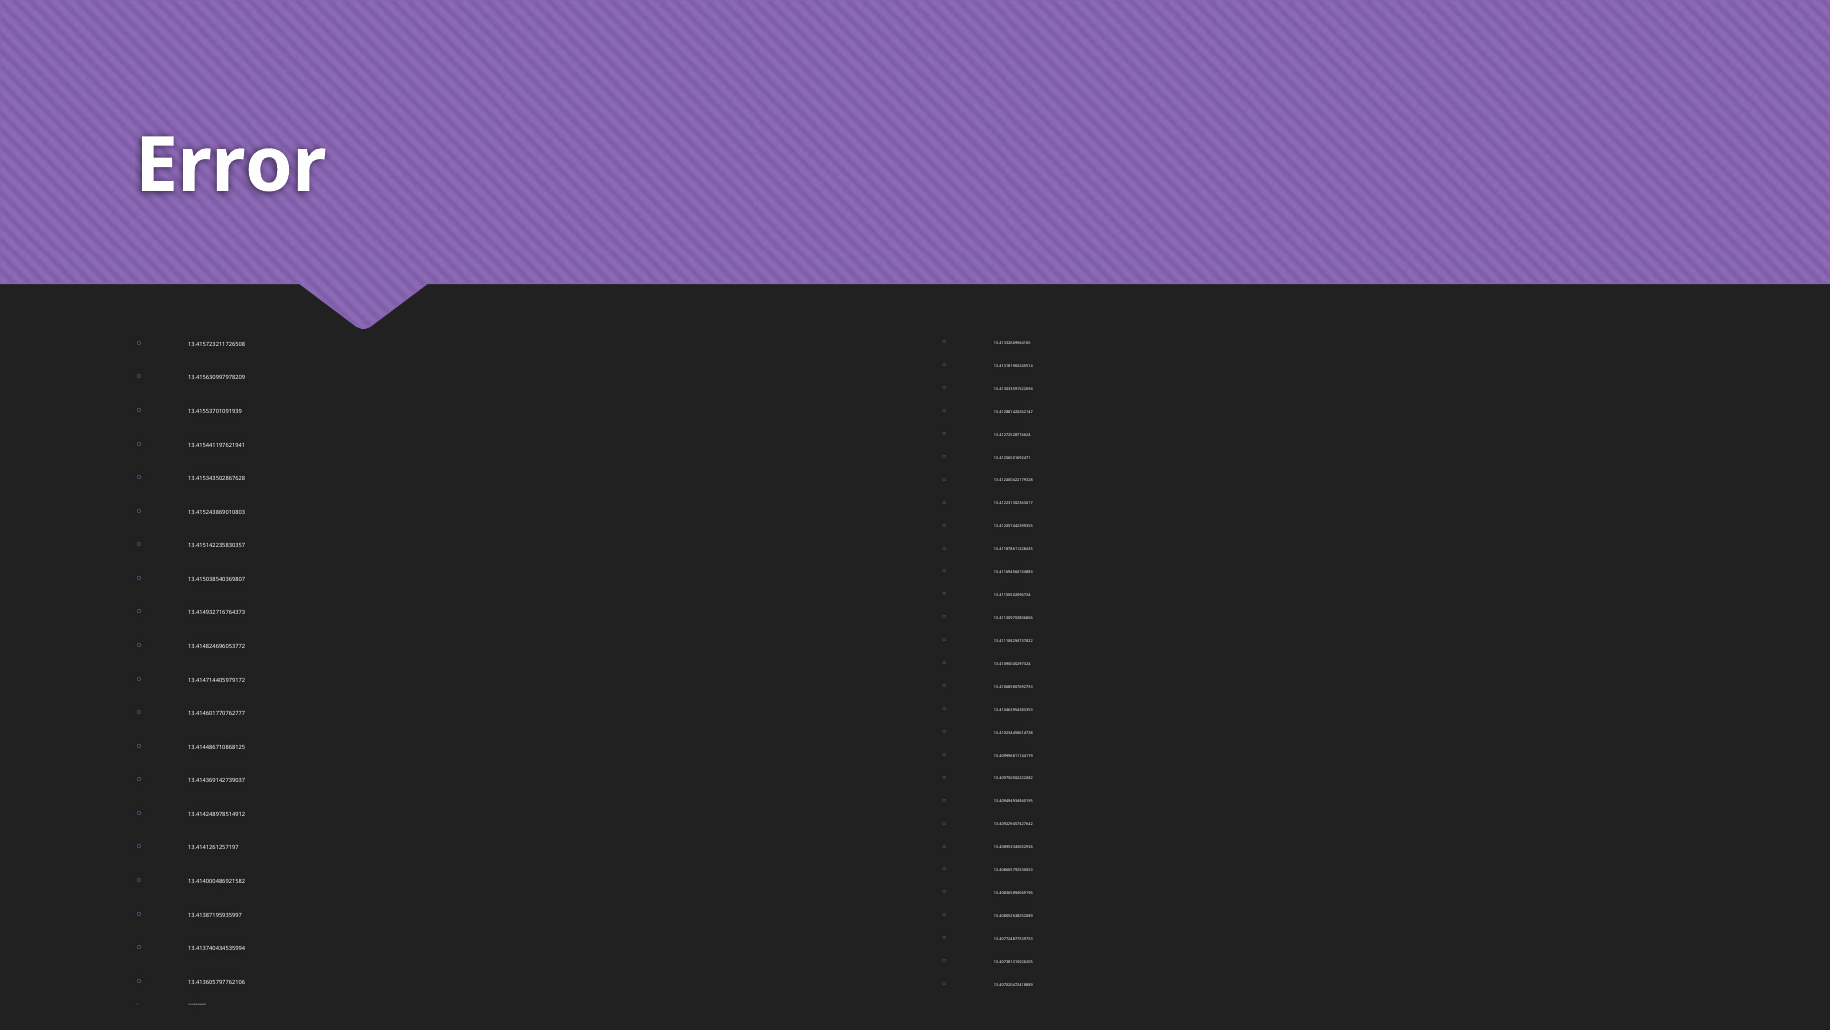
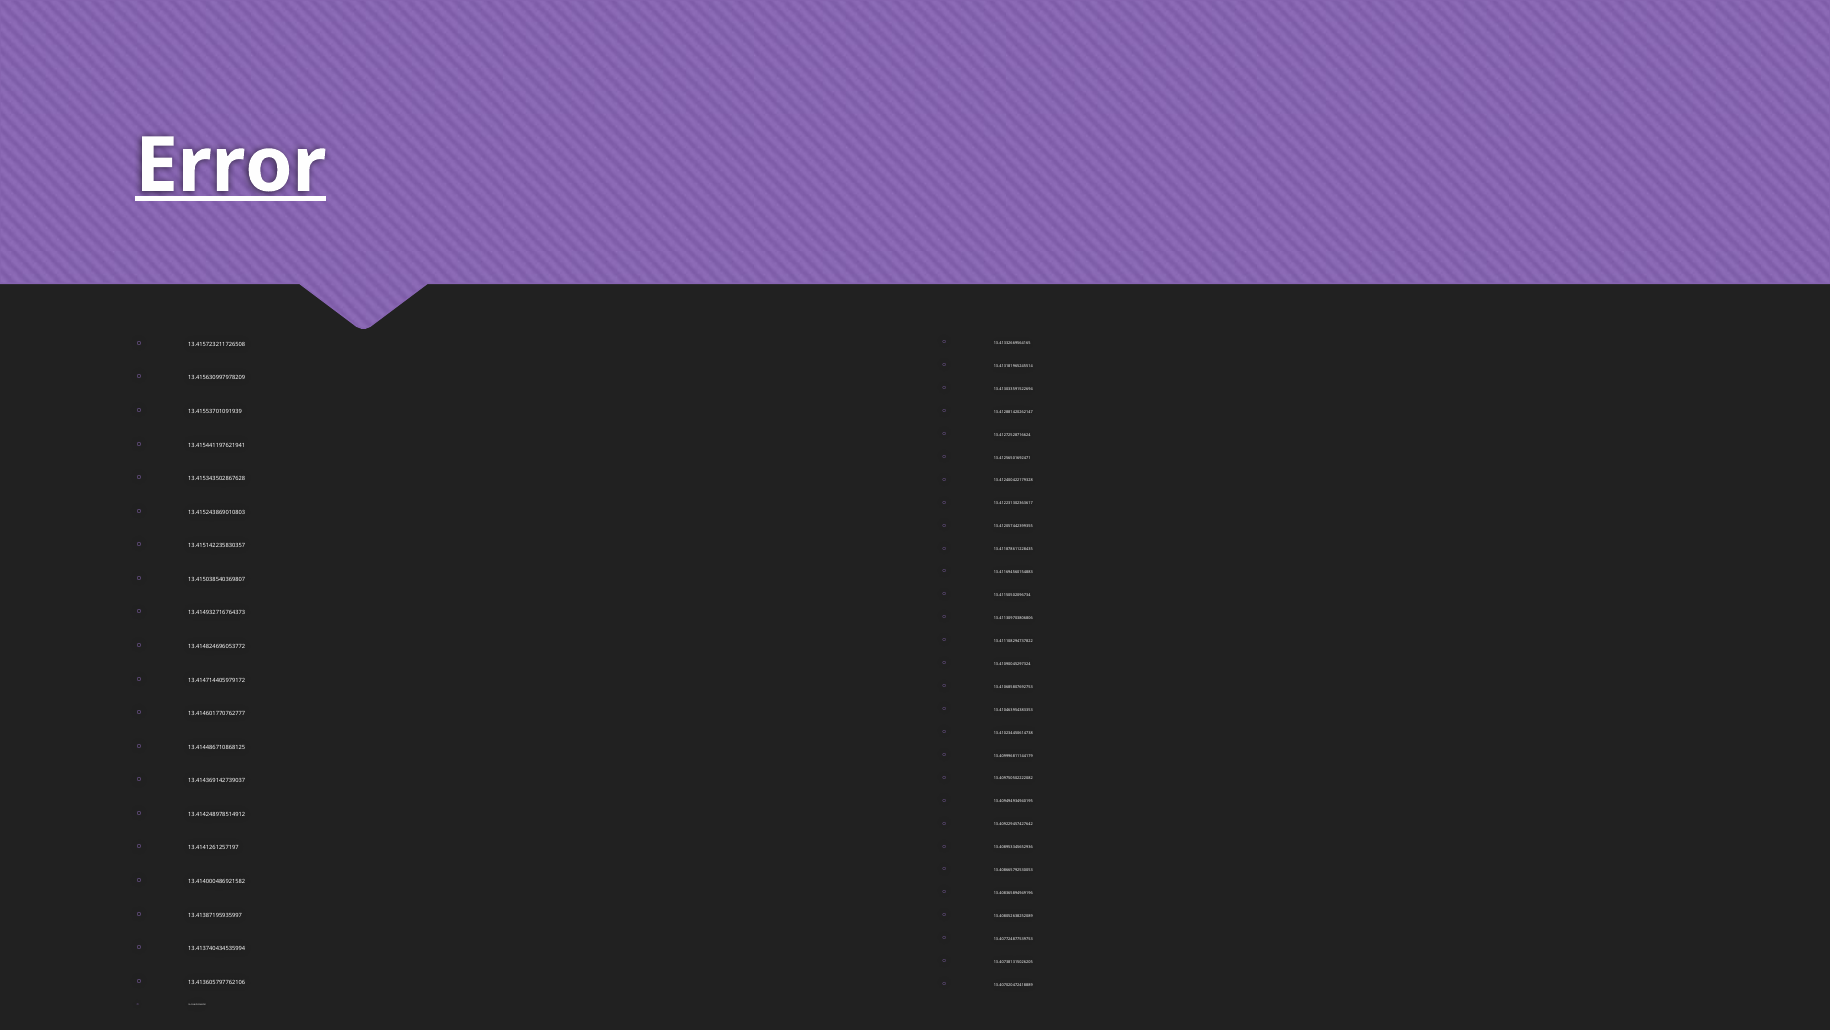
Error underline: none -> present
